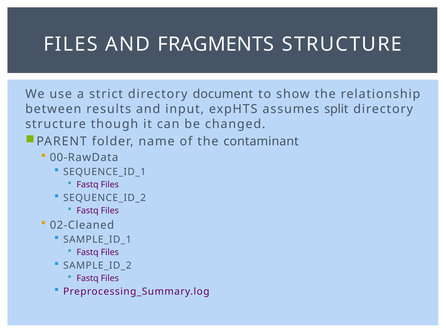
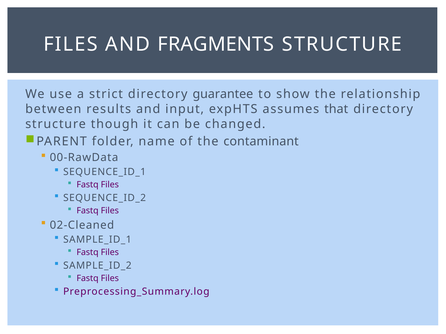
document: document -> guarantee
split: split -> that
